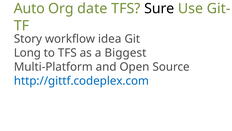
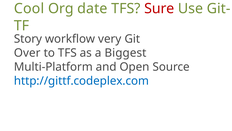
Auto: Auto -> Cool
Sure colour: black -> red
idea: idea -> very
Long: Long -> Over
